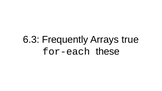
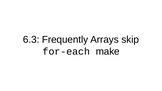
true: true -> skip
these: these -> make
